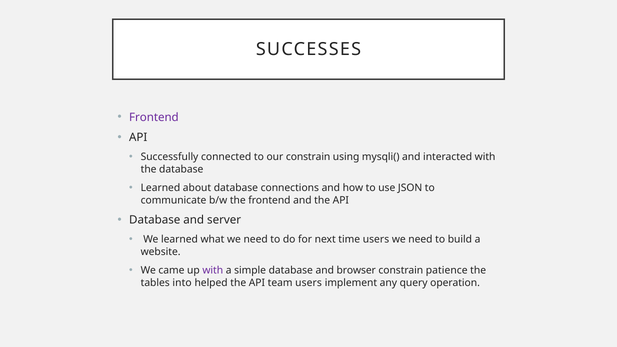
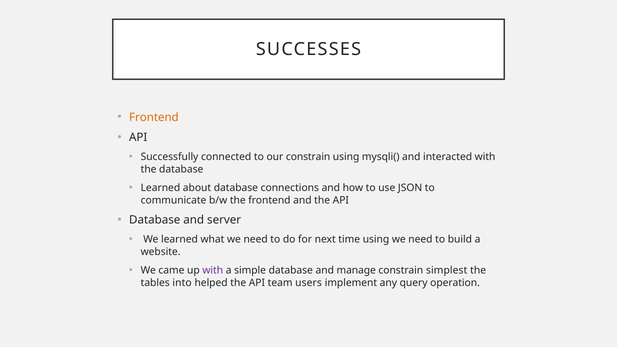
Frontend at (154, 117) colour: purple -> orange
time users: users -> using
browser: browser -> manage
patience: patience -> simplest
